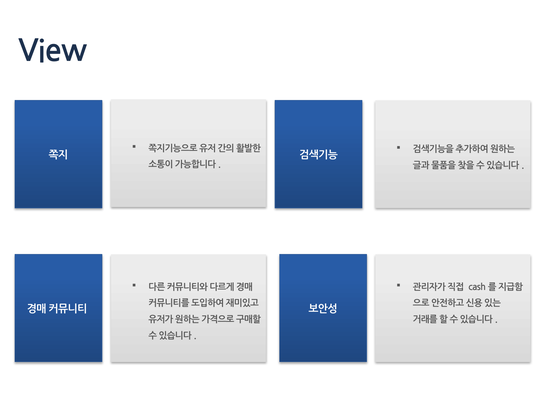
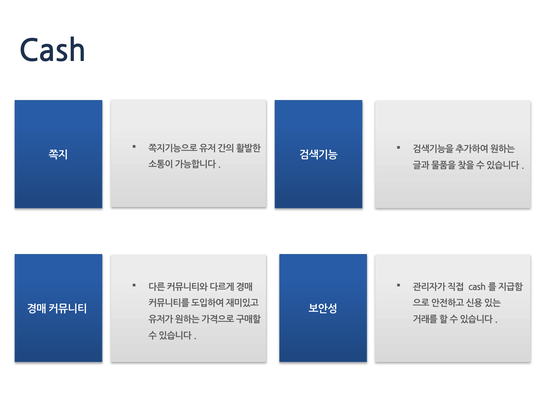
View: View -> Cash
